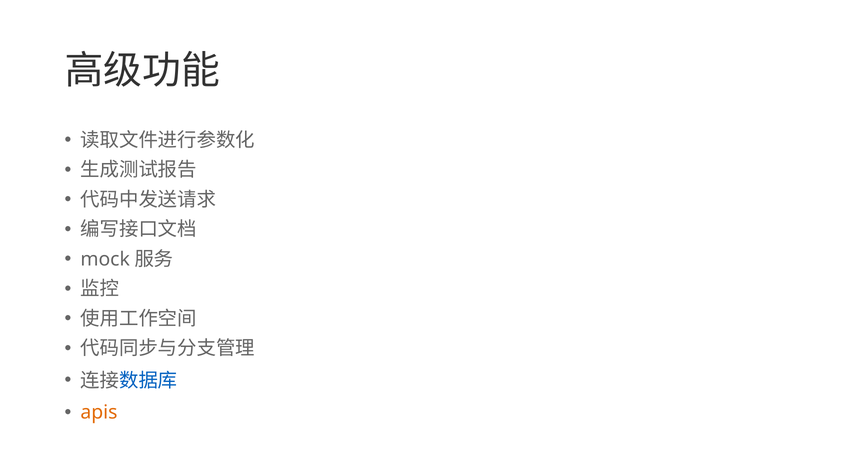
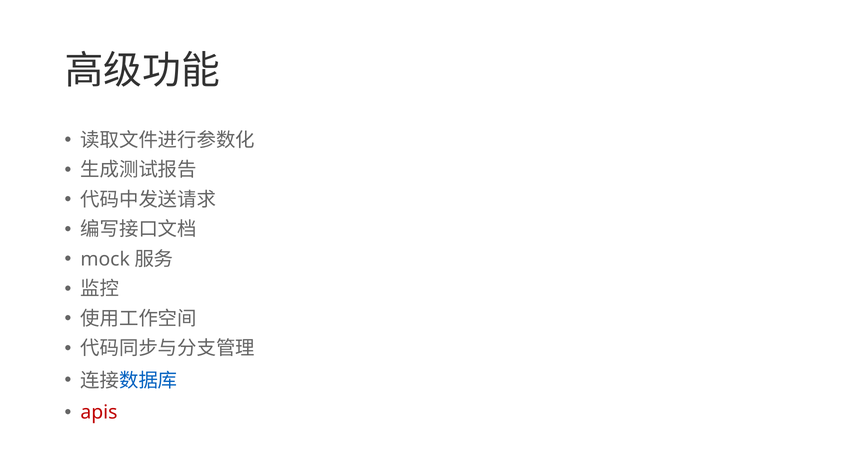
apis colour: orange -> red
